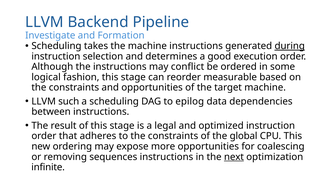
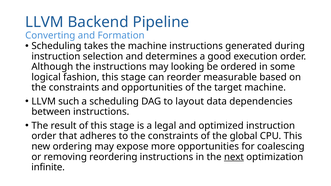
Investigate: Investigate -> Converting
during underline: present -> none
conflict: conflict -> looking
epilog: epilog -> layout
sequences: sequences -> reordering
